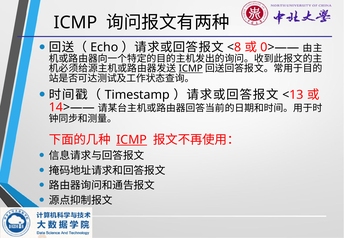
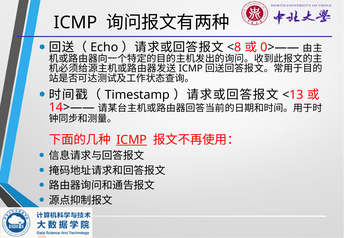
ICMP at (191, 69) underline: present -> none
